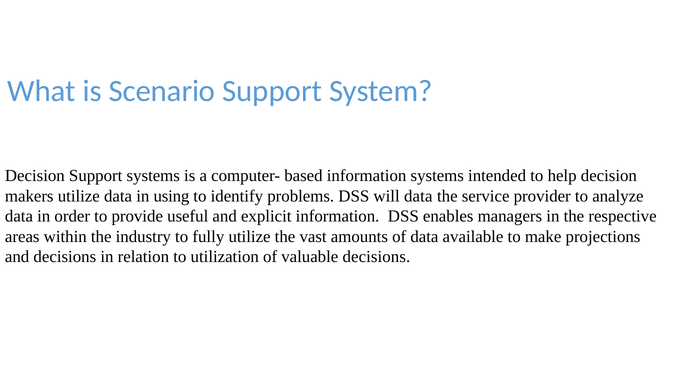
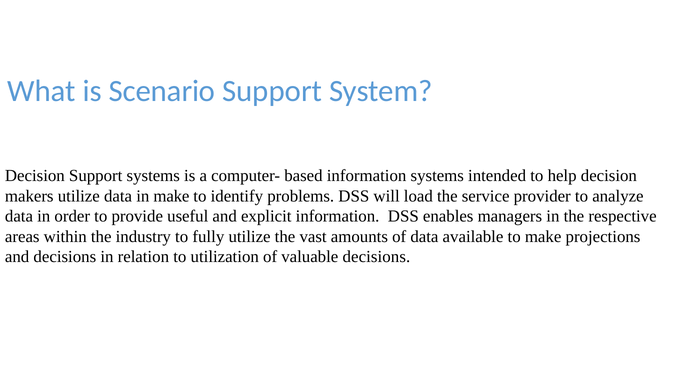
in using: using -> make
will data: data -> load
